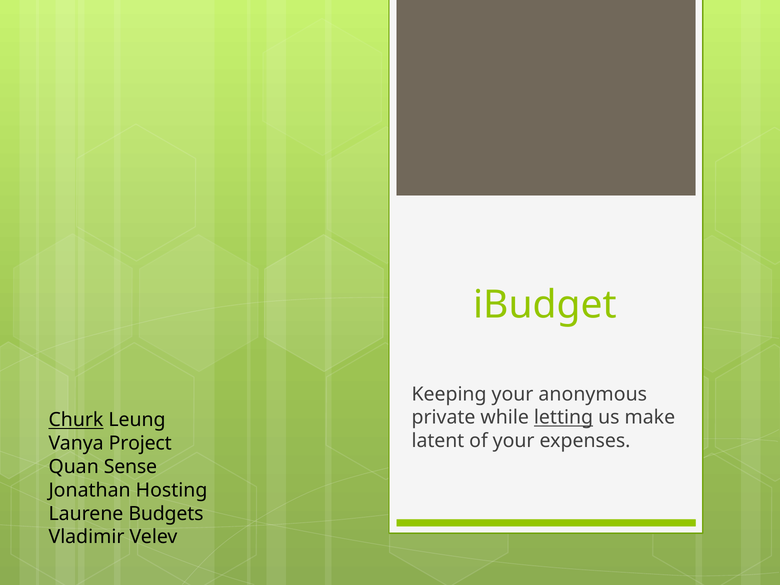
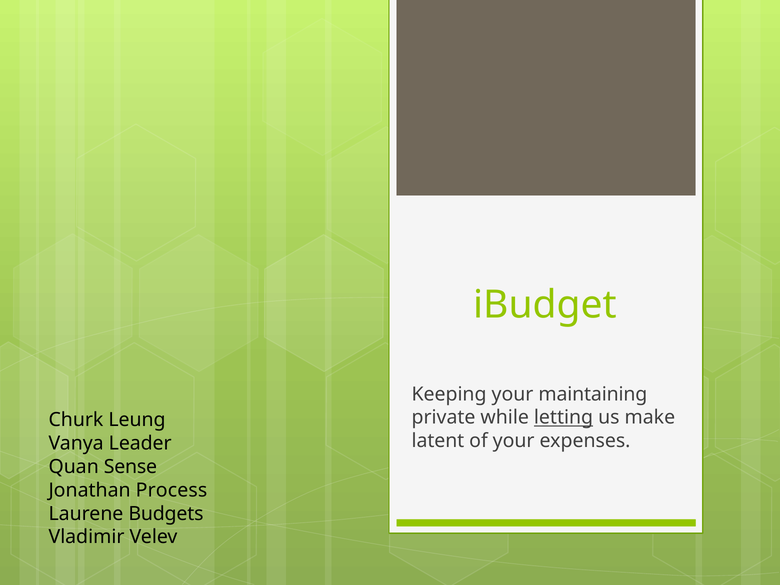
anonymous: anonymous -> maintaining
Churk underline: present -> none
Project: Project -> Leader
Hosting: Hosting -> Process
